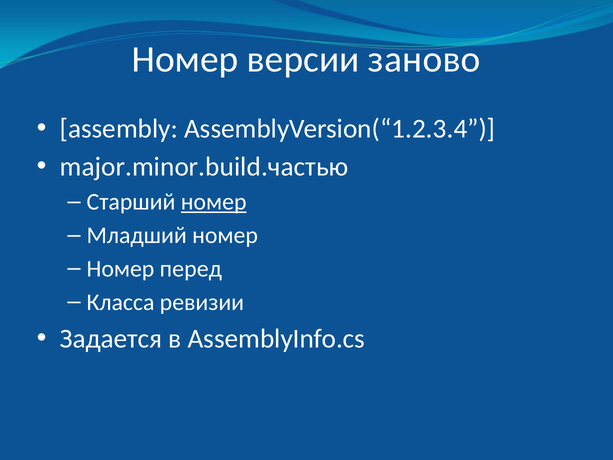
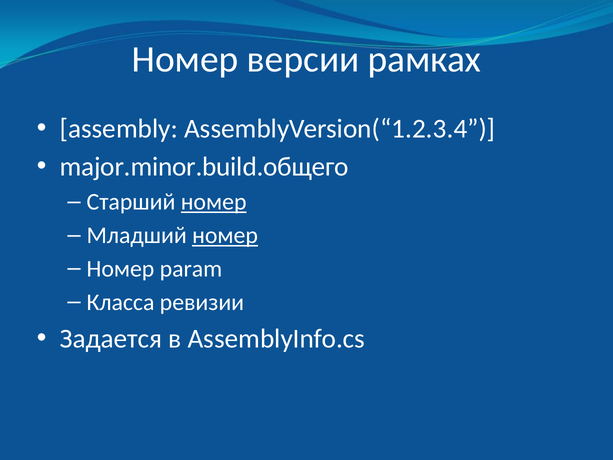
заново: заново -> рамках
major.minor.build.частью: major.minor.build.частью -> major.minor.build.общего
номер at (225, 235) underline: none -> present
перед: перед -> param
